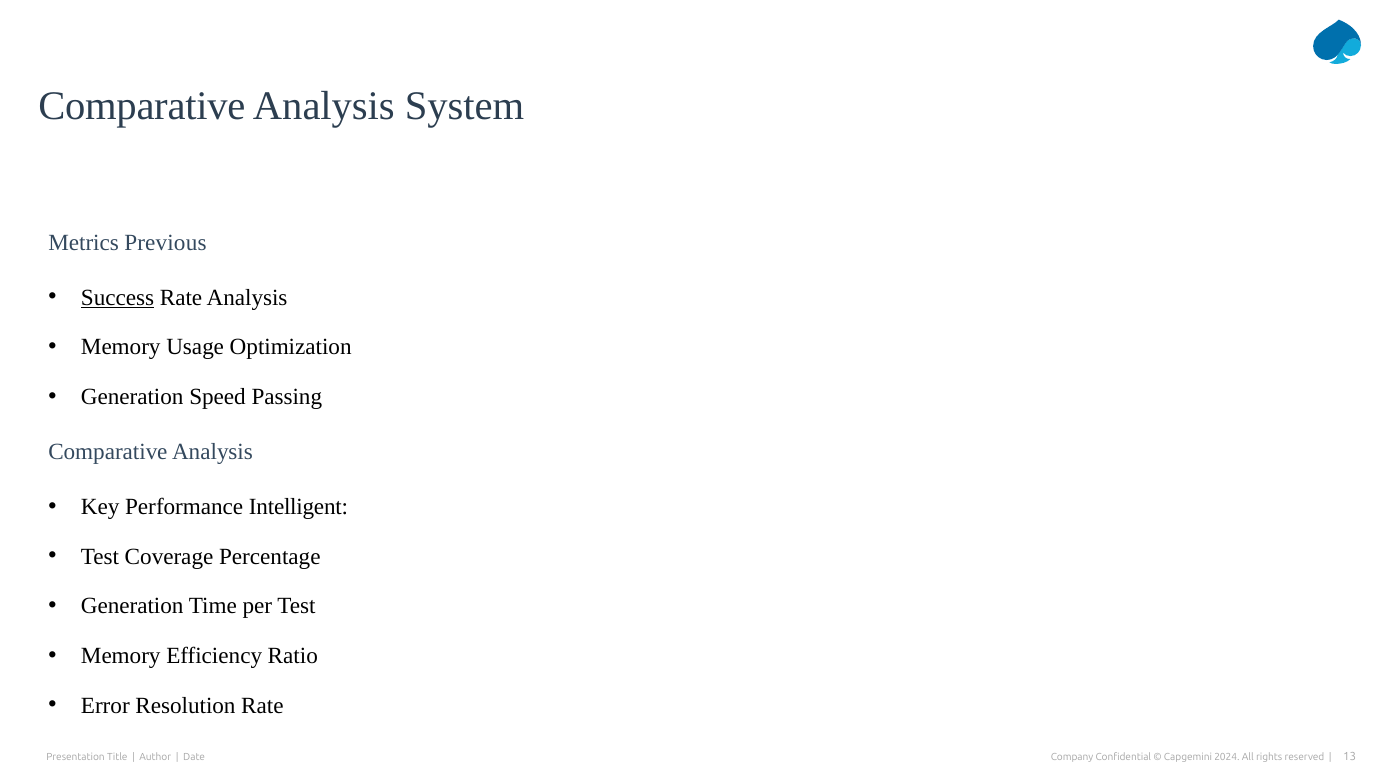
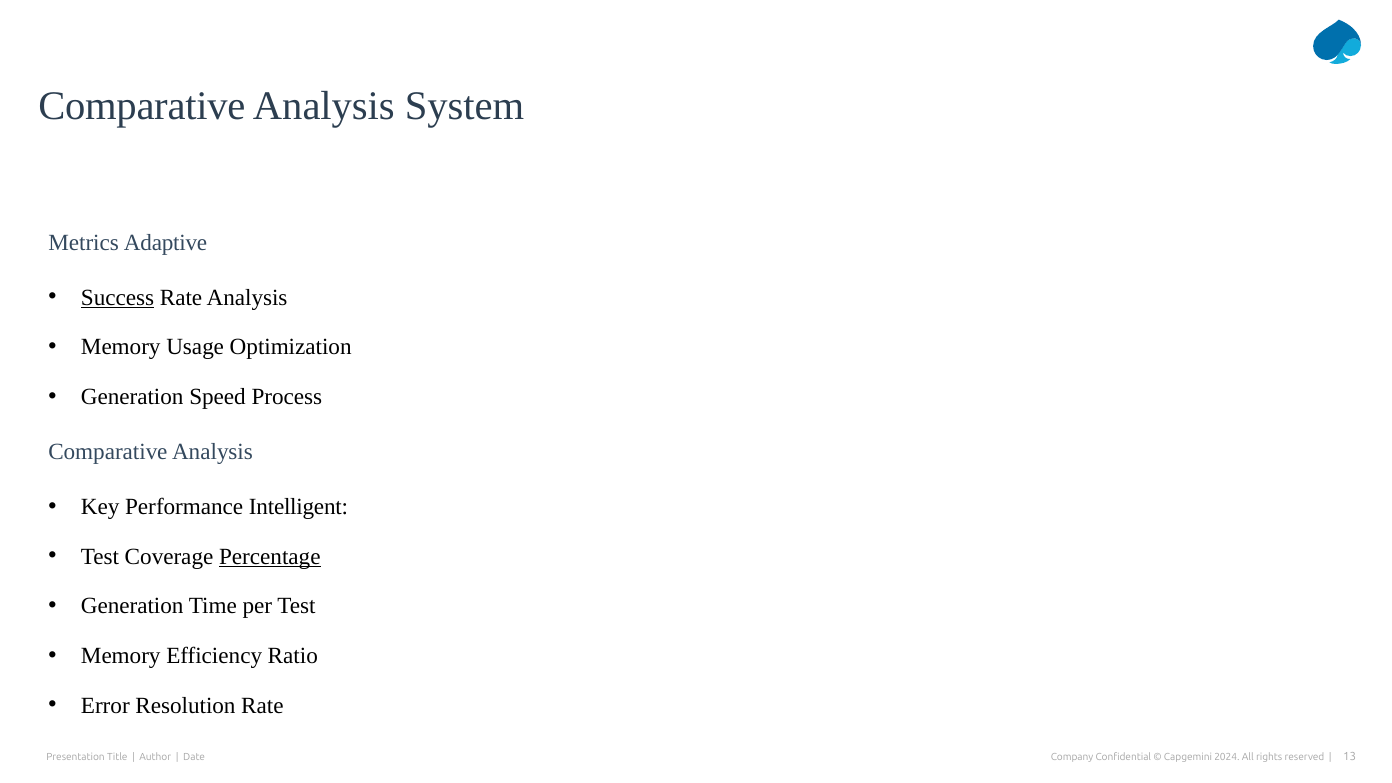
Previous: Previous -> Adaptive
Passing: Passing -> Process
Percentage underline: none -> present
